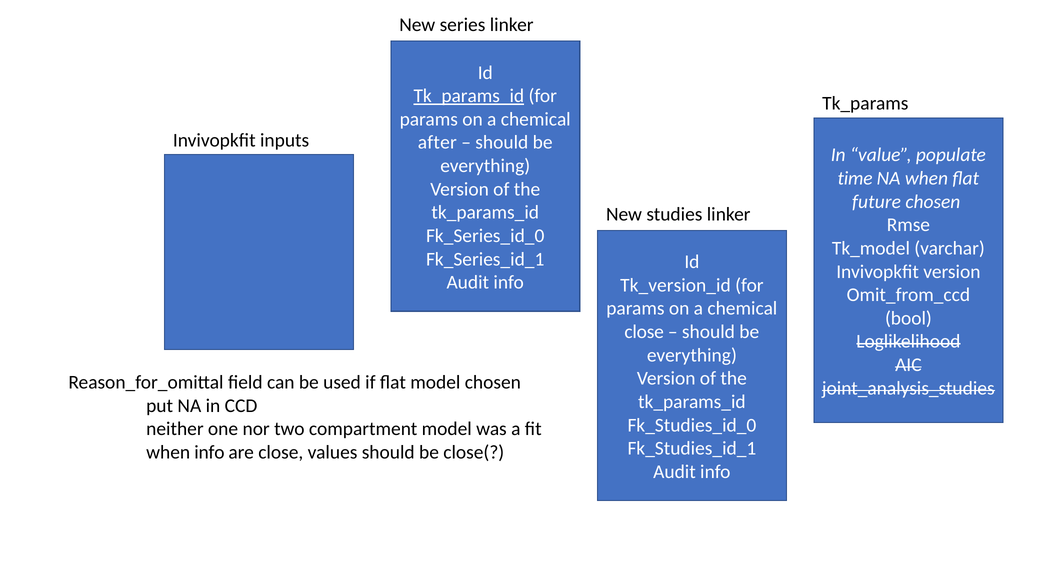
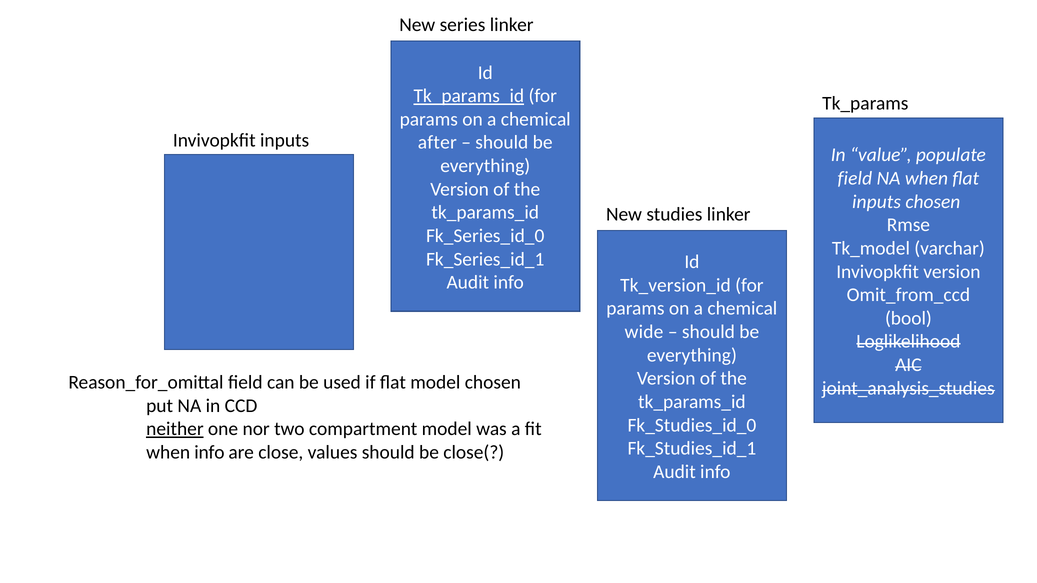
time at (855, 178): time -> field
future at (877, 202): future -> inputs
close at (644, 332): close -> wide
neither underline: none -> present
